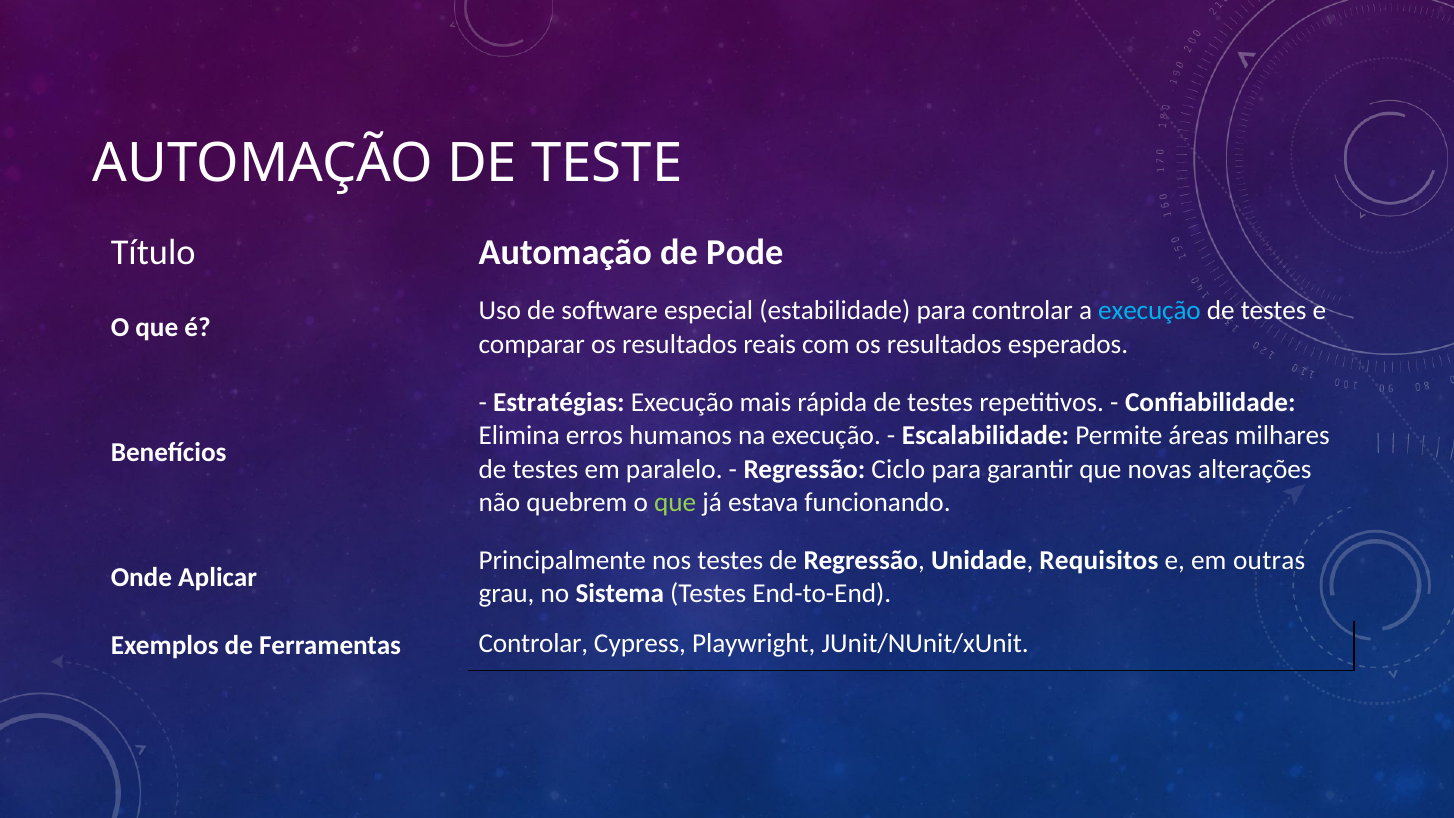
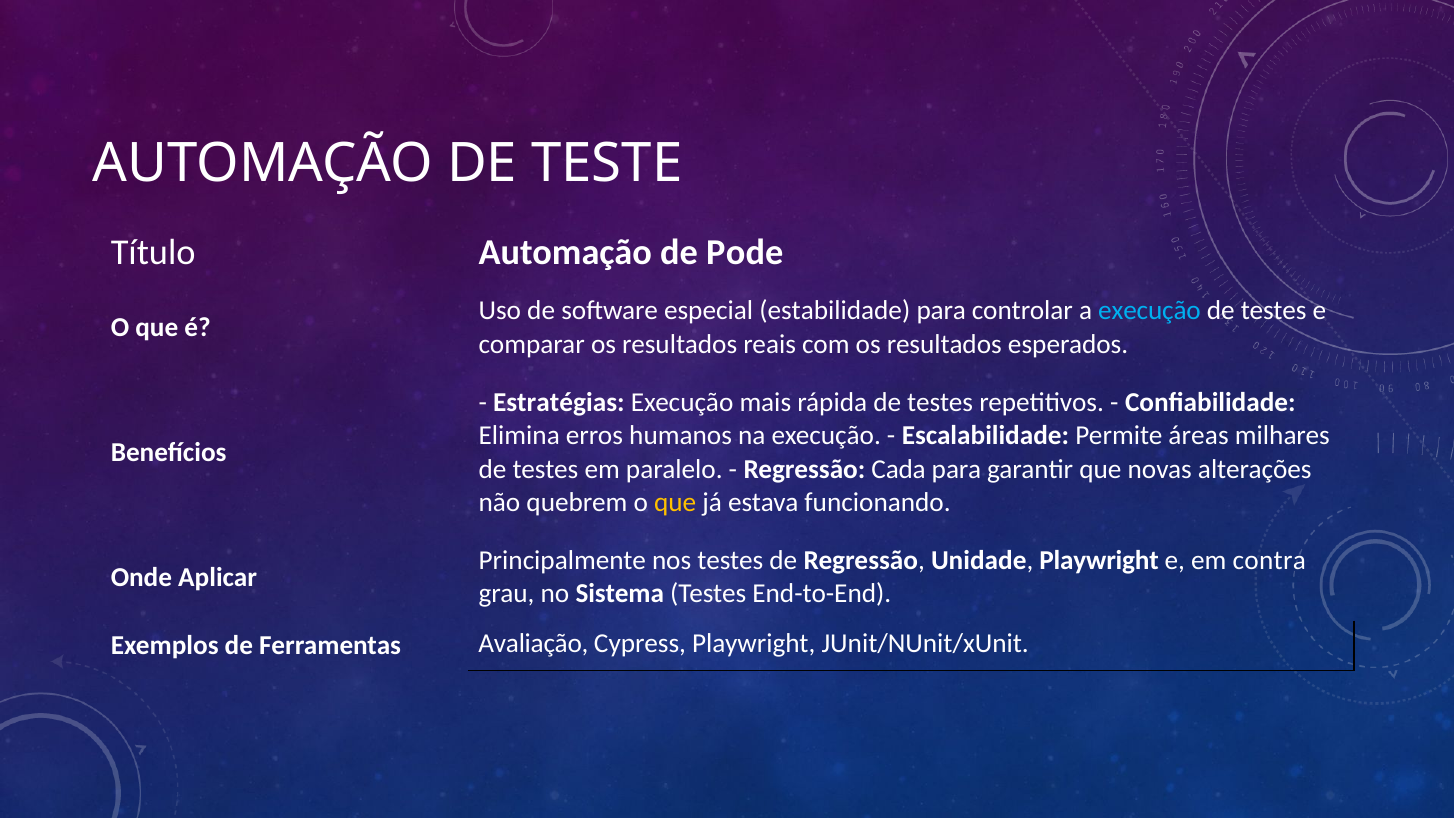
Ciclo: Ciclo -> Cada
que at (675, 502) colour: light green -> yellow
Unidade Requisitos: Requisitos -> Playwright
outras: outras -> contra
Ferramentas Controlar: Controlar -> Avaliação
